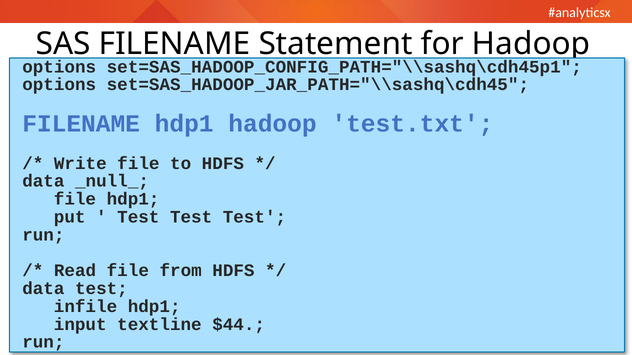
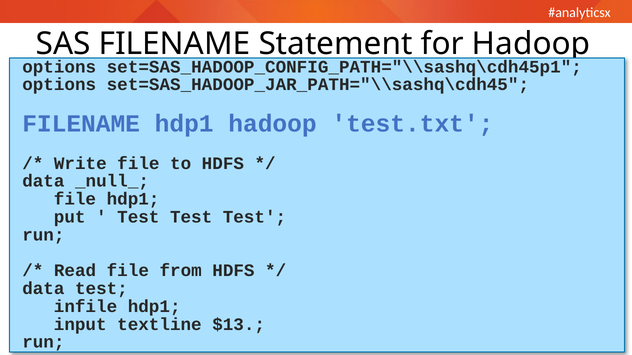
$44: $44 -> $13
